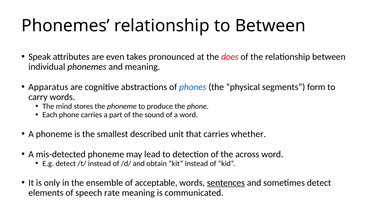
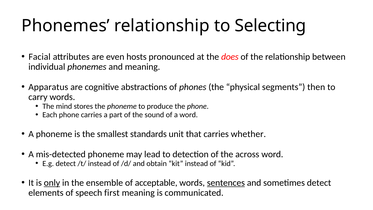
to Between: Between -> Selecting
Speak: Speak -> Facial
takes: takes -> hosts
phones colour: blue -> black
form: form -> then
described: described -> standards
only underline: none -> present
rate: rate -> first
